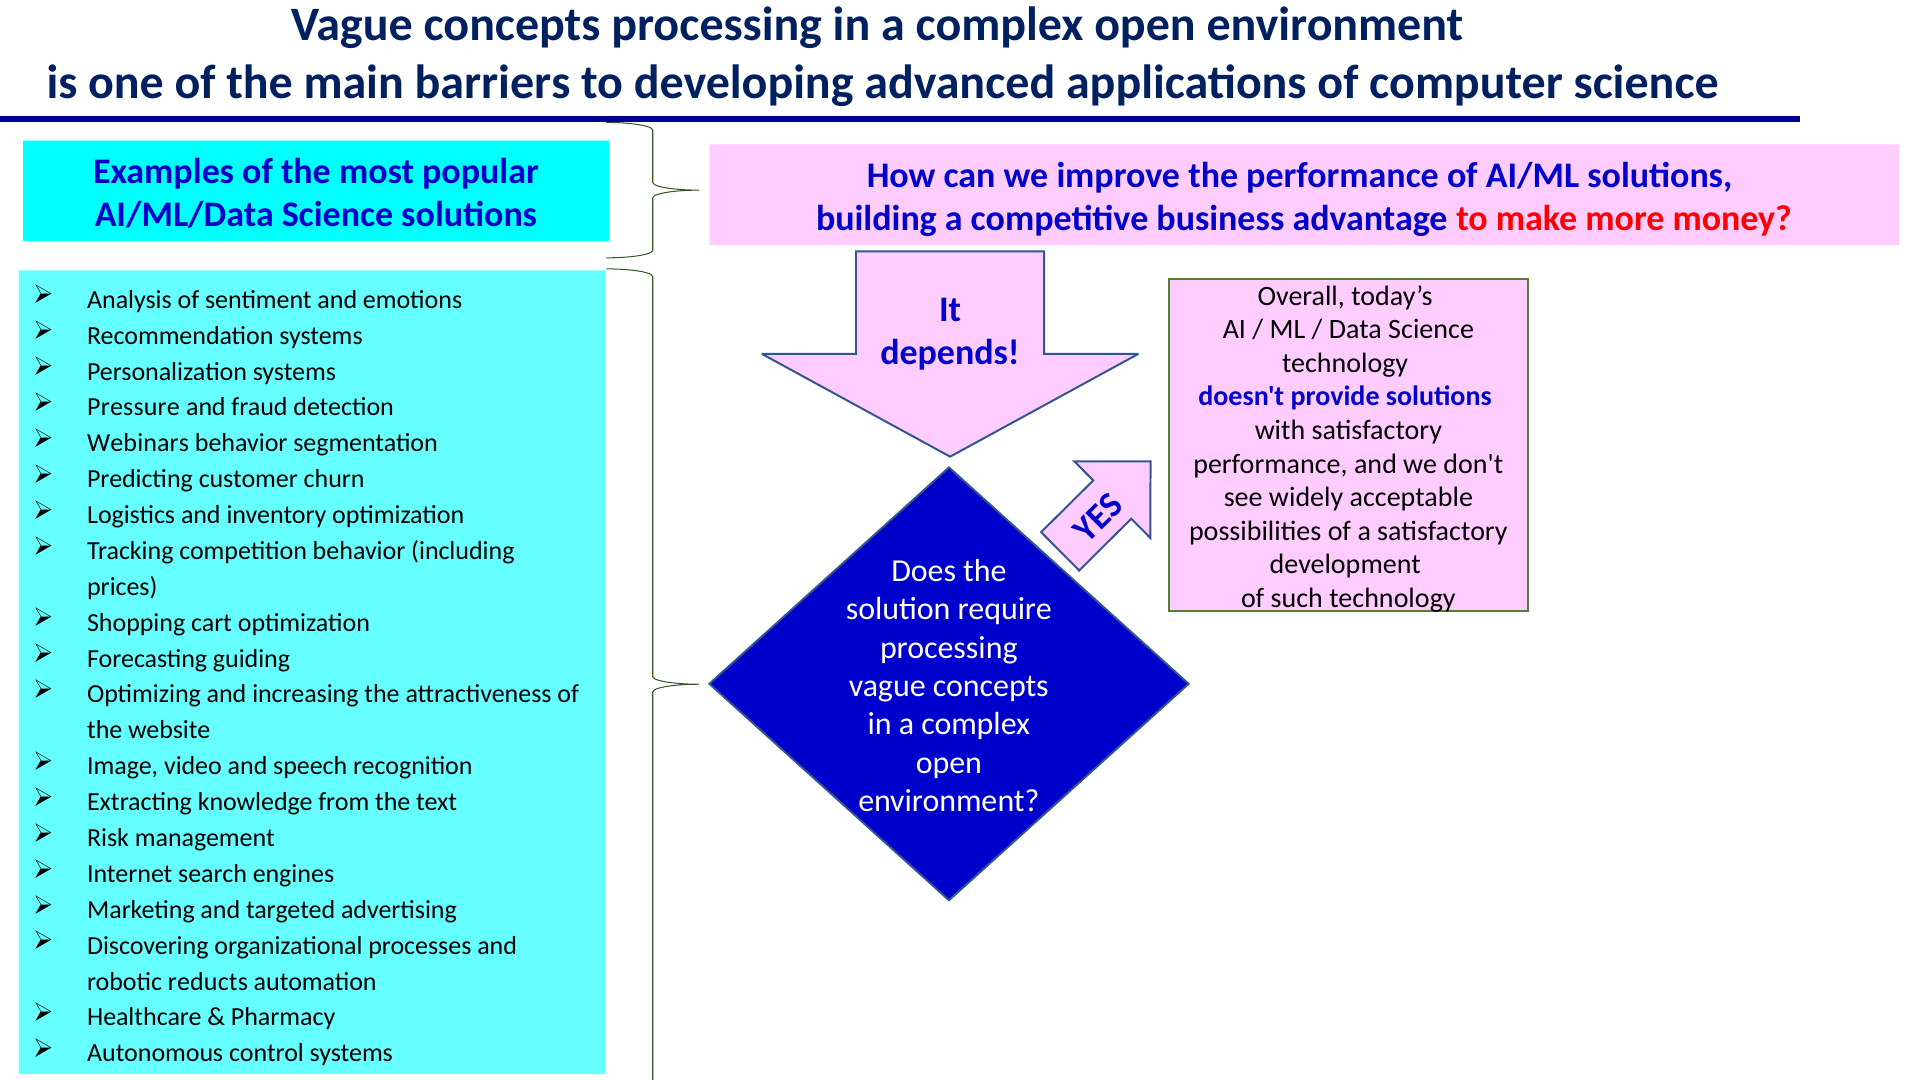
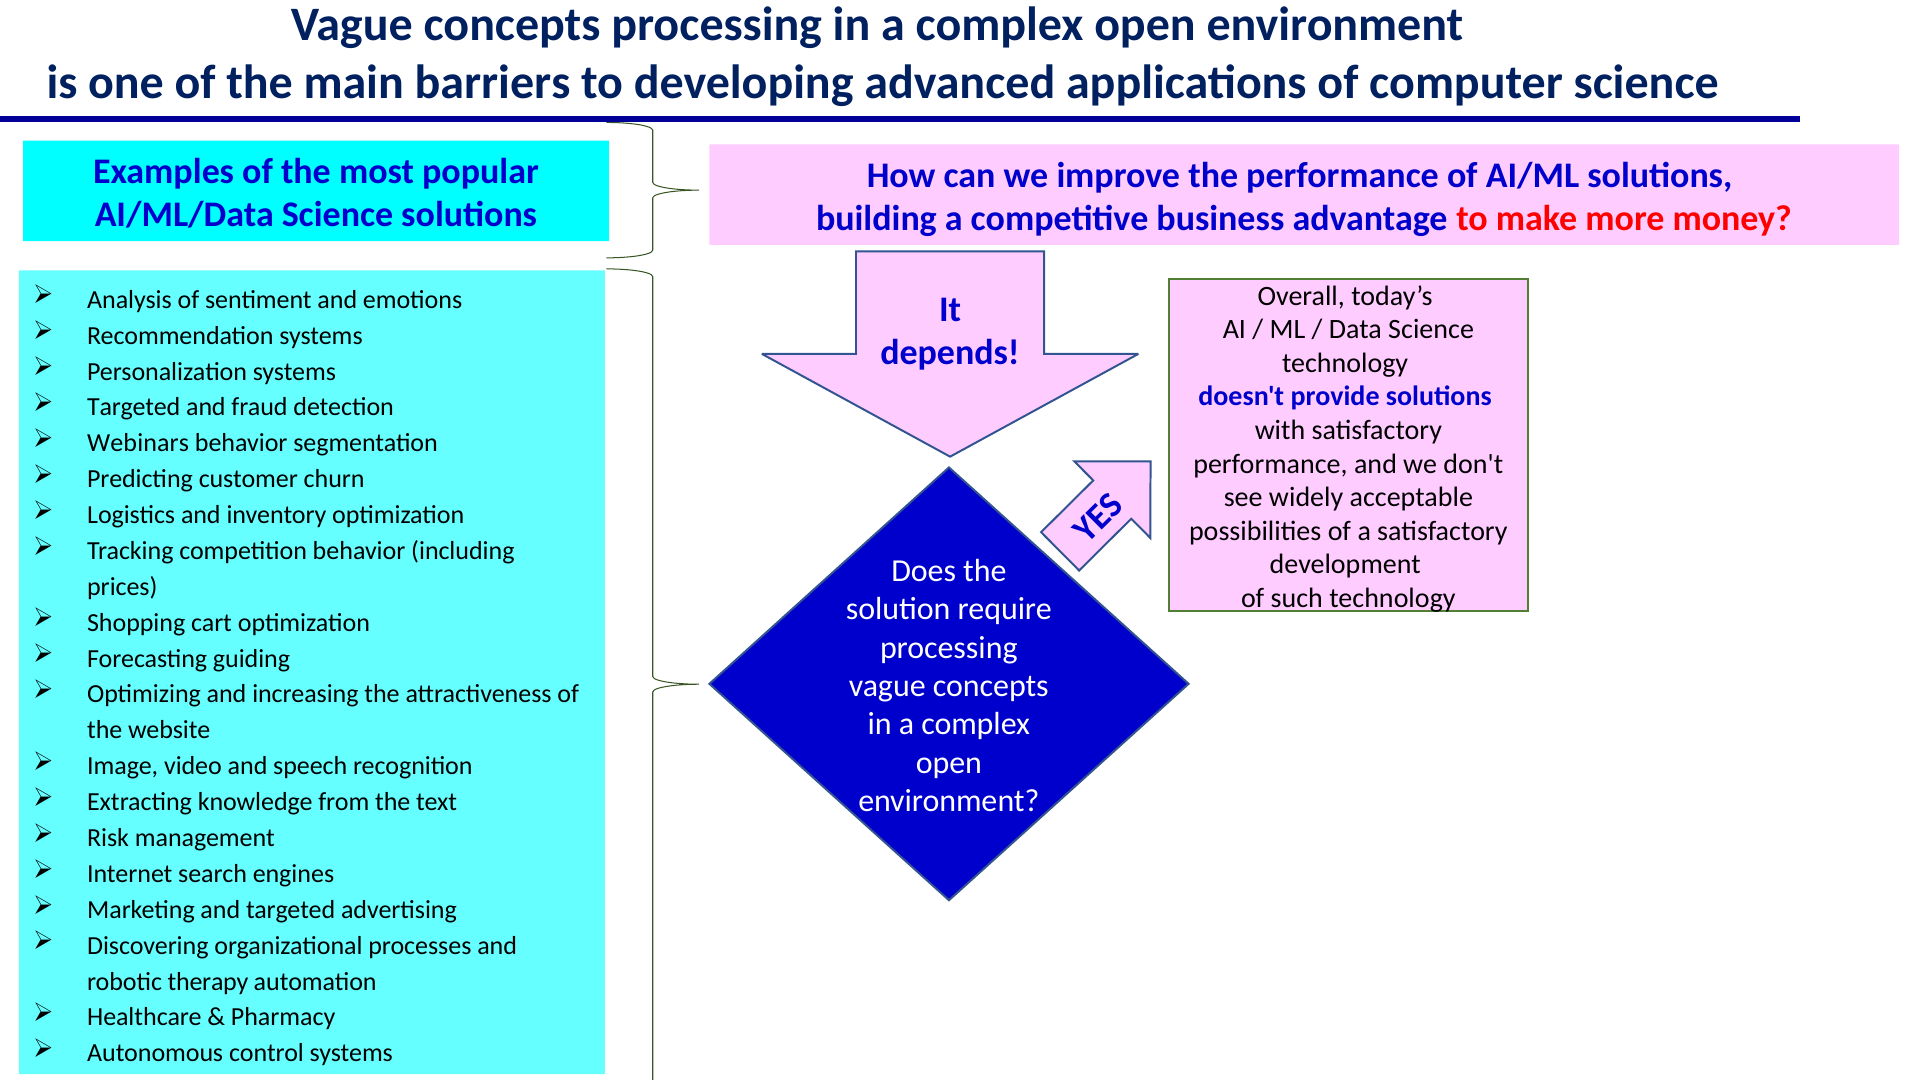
Pressure at (134, 407): Pressure -> Targeted
reducts: reducts -> therapy
